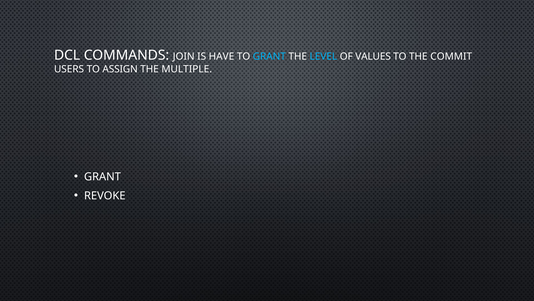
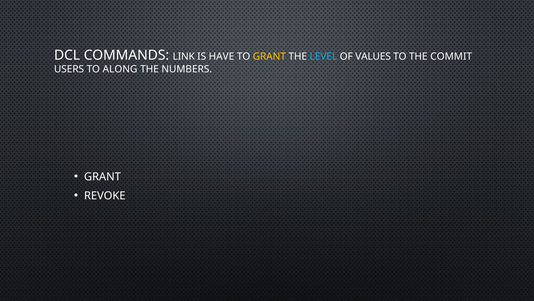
JOIN: JOIN -> LINK
GRANT at (269, 56) colour: light blue -> yellow
ASSIGN: ASSIGN -> ALONG
MULTIPLE: MULTIPLE -> NUMBERS
